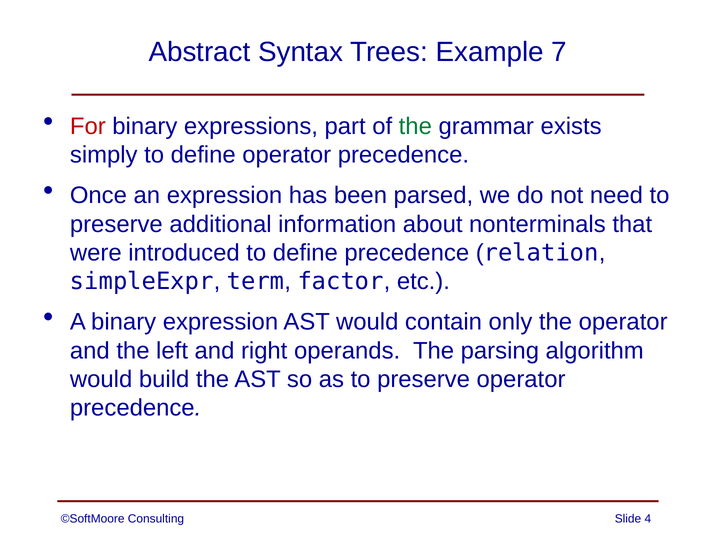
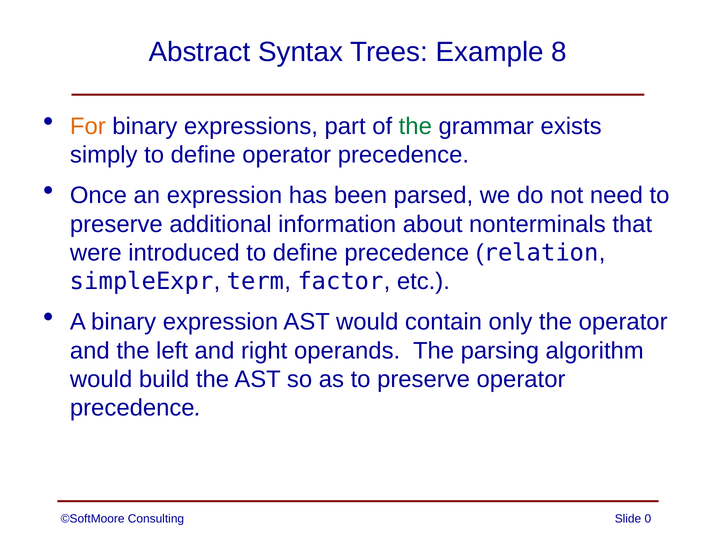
7: 7 -> 8
For colour: red -> orange
4: 4 -> 0
